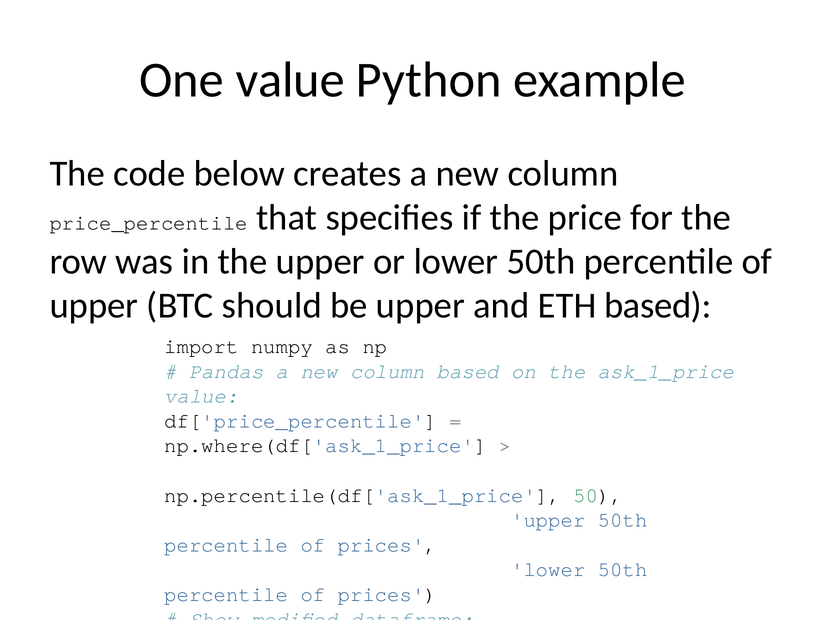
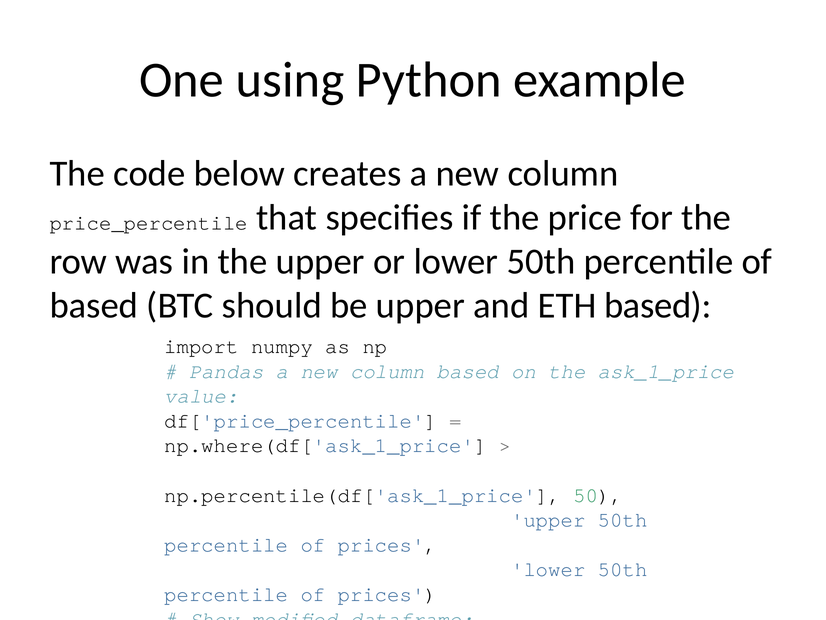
One value: value -> using
upper at (94, 305): upper -> based
